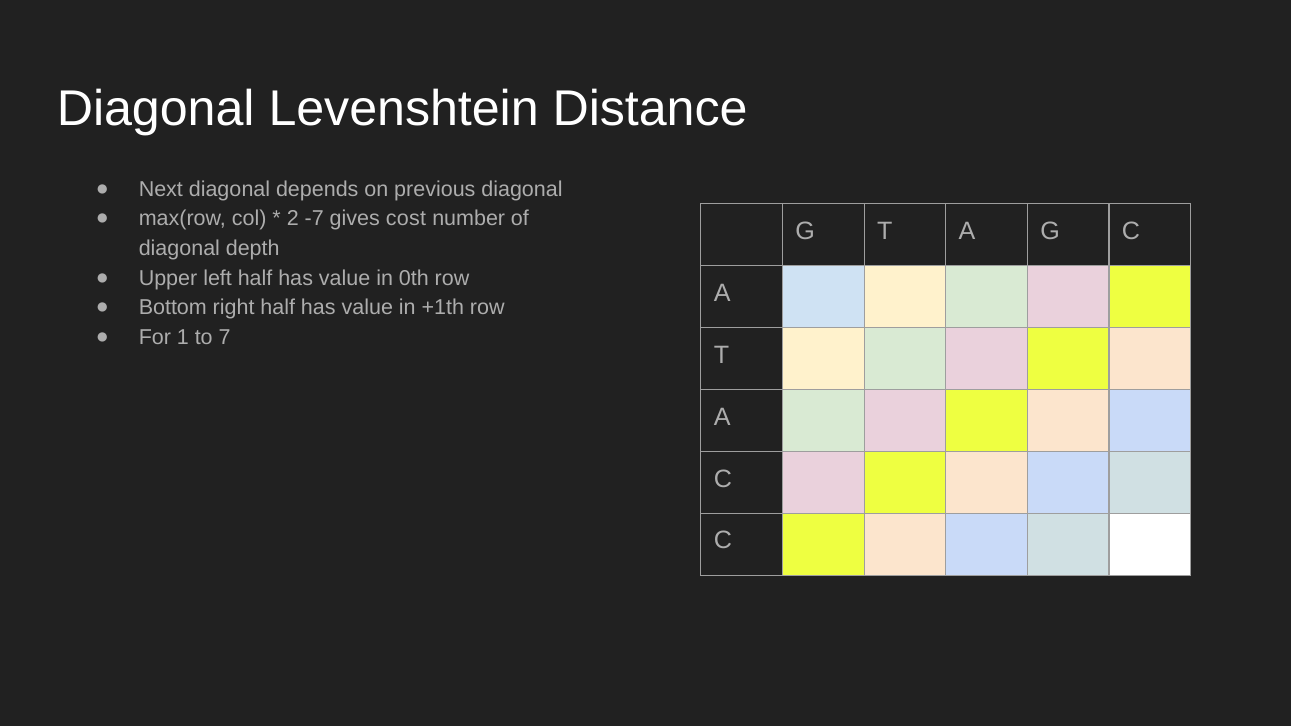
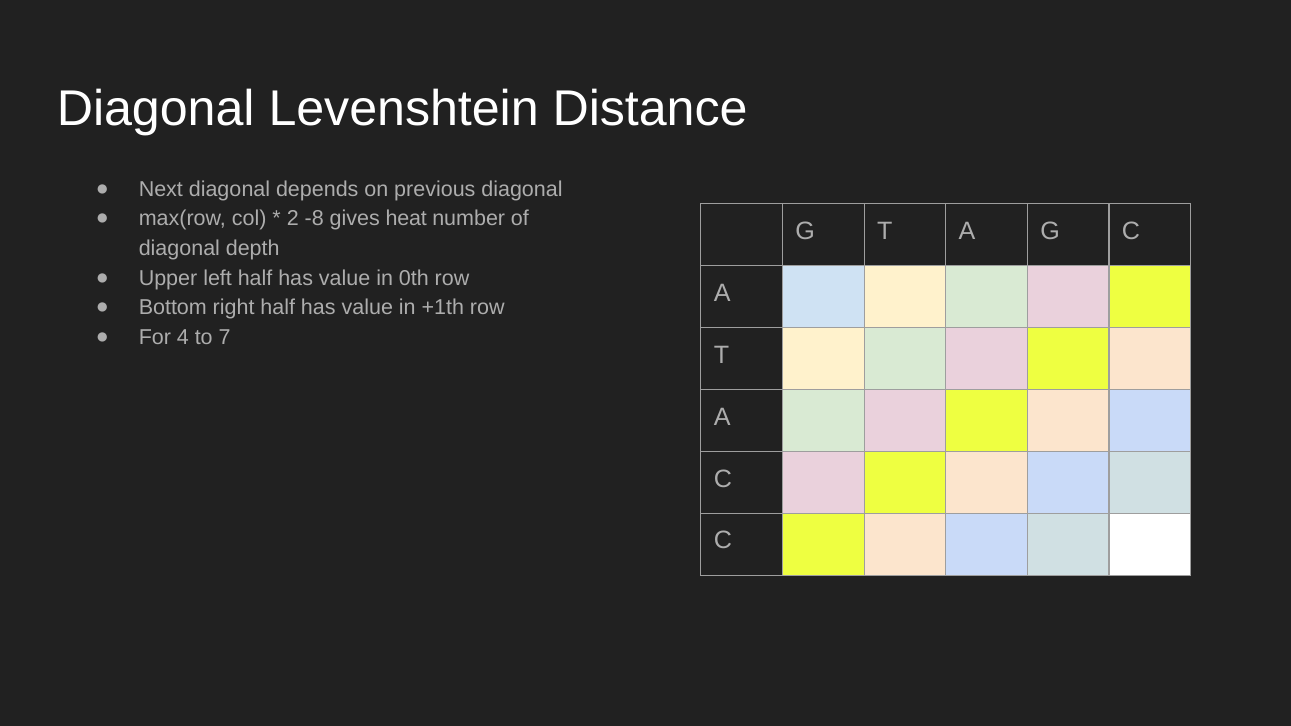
-7: -7 -> -8
cost: cost -> heat
1: 1 -> 4
